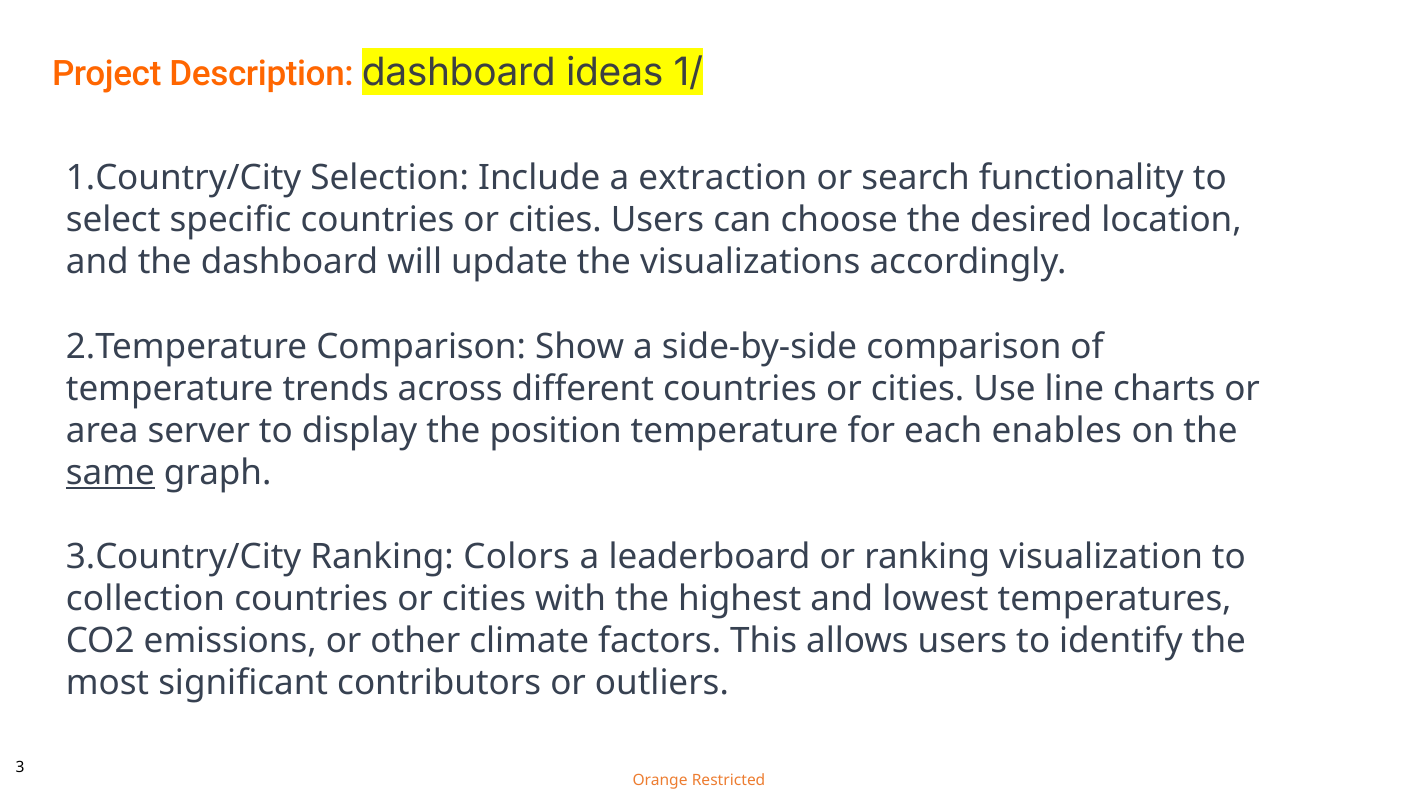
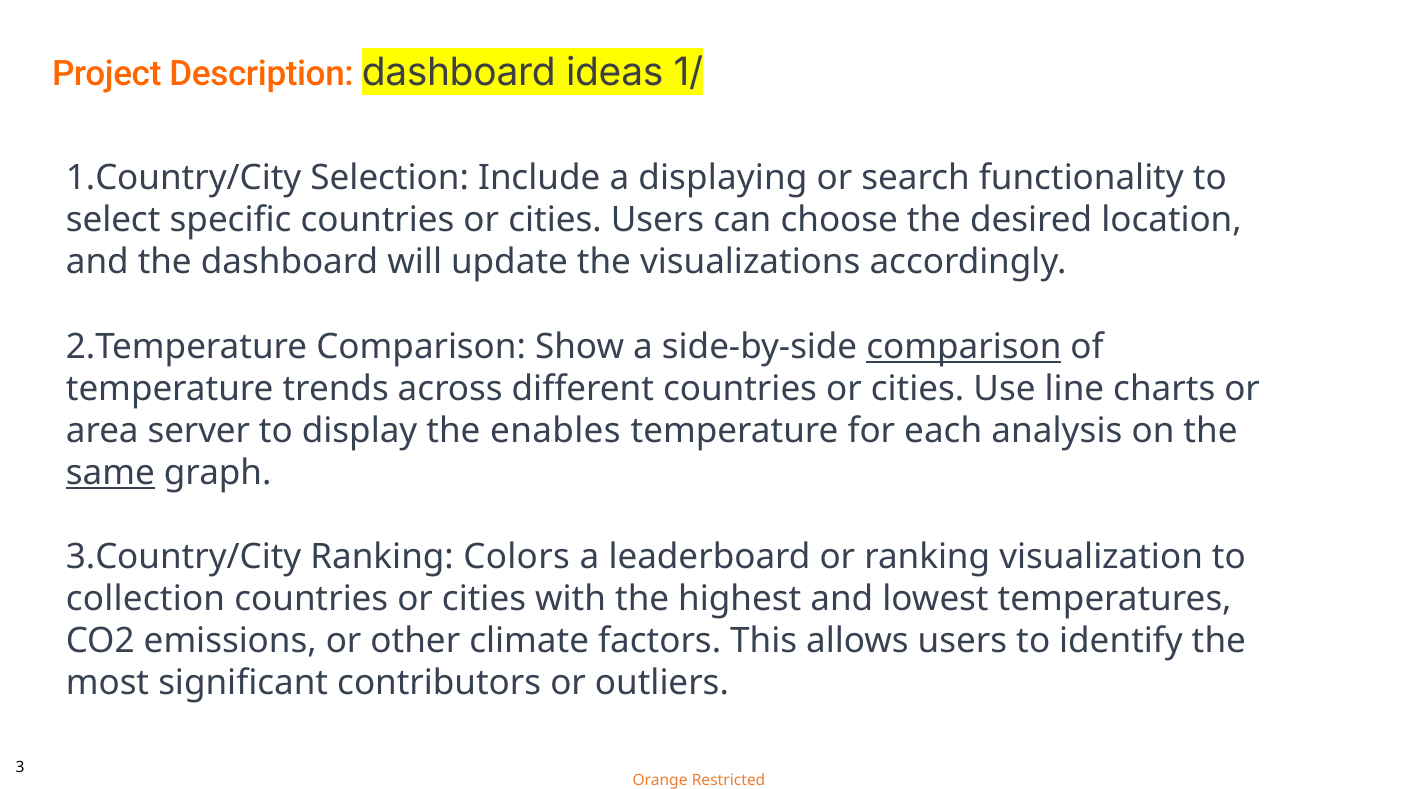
extraction: extraction -> displaying
comparison at (964, 346) underline: none -> present
position: position -> enables
enables: enables -> analysis
